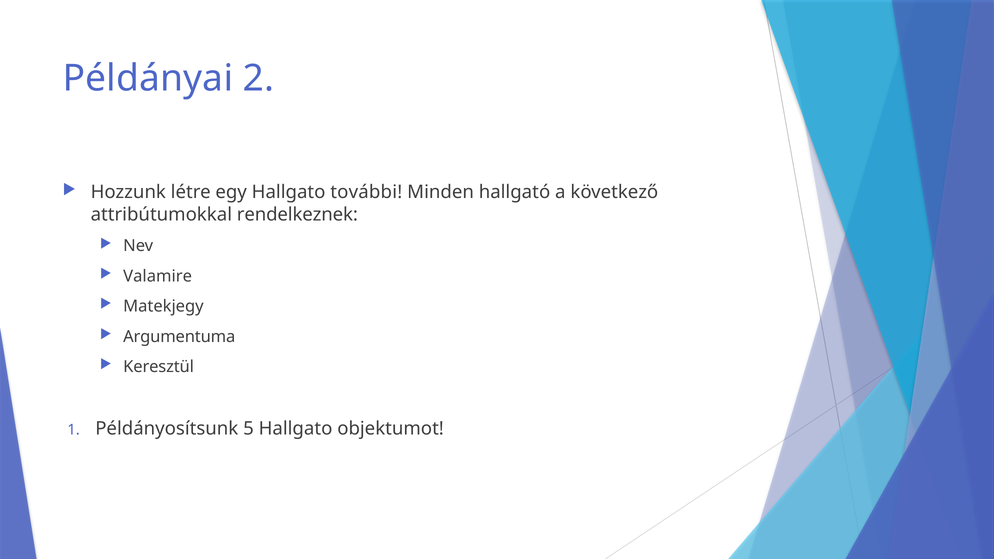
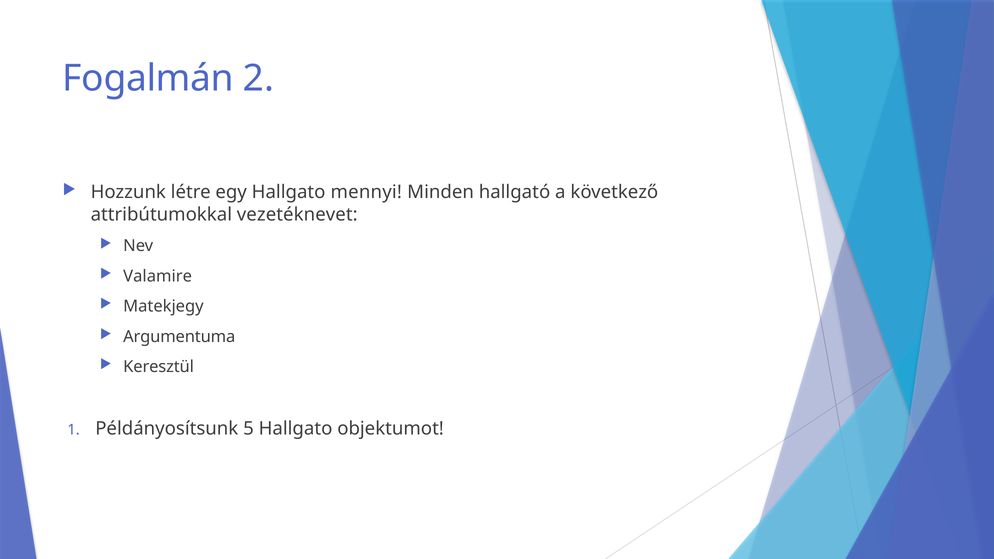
Példányai: Példányai -> Fogalmán
további: további -> mennyi
rendelkeznek: rendelkeznek -> vezetéknevet
